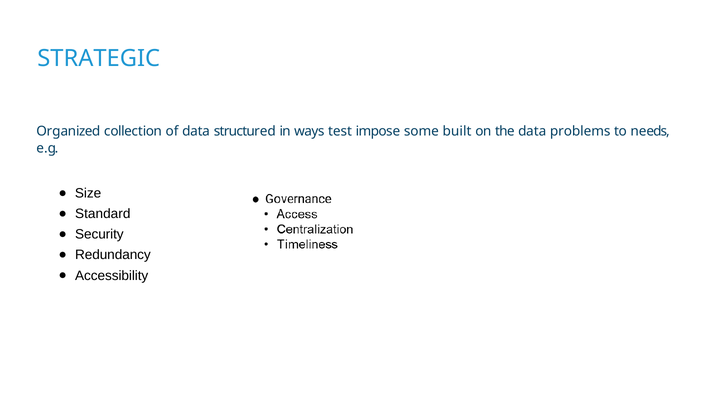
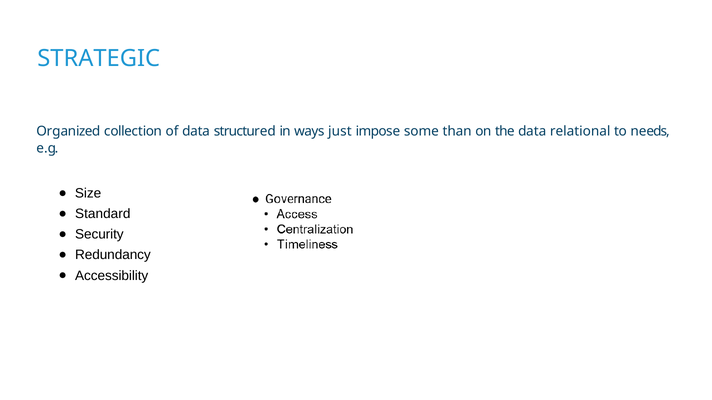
test: test -> just
built: built -> than
problems: problems -> relational
